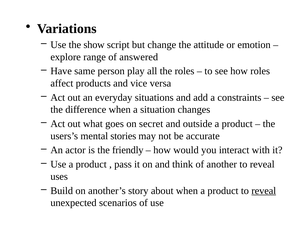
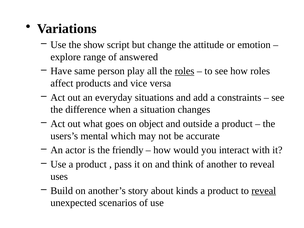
roles at (185, 71) underline: none -> present
secret: secret -> object
stories: stories -> which
about when: when -> kinds
